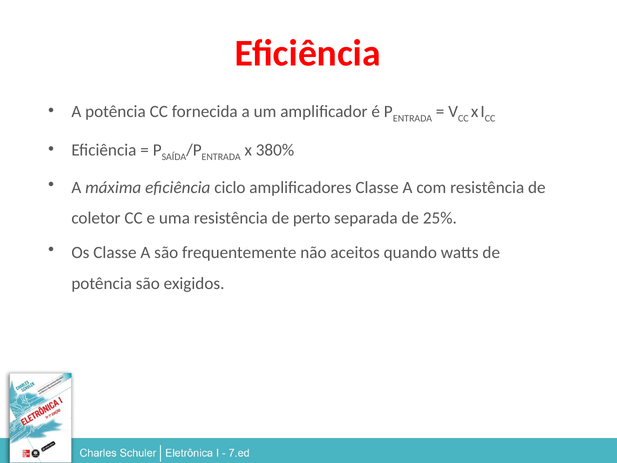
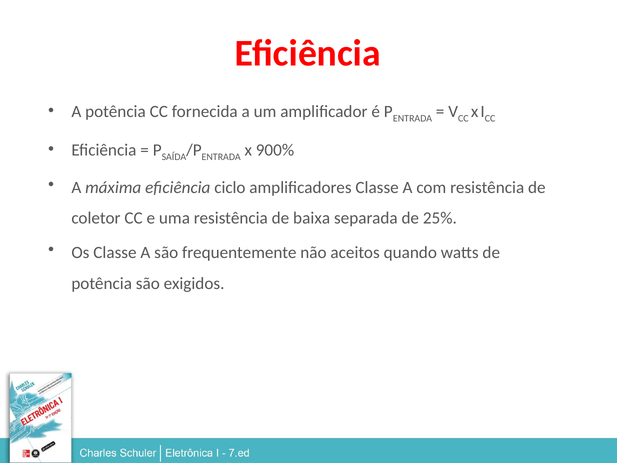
380%: 380% -> 900%
perto: perto -> baixa
